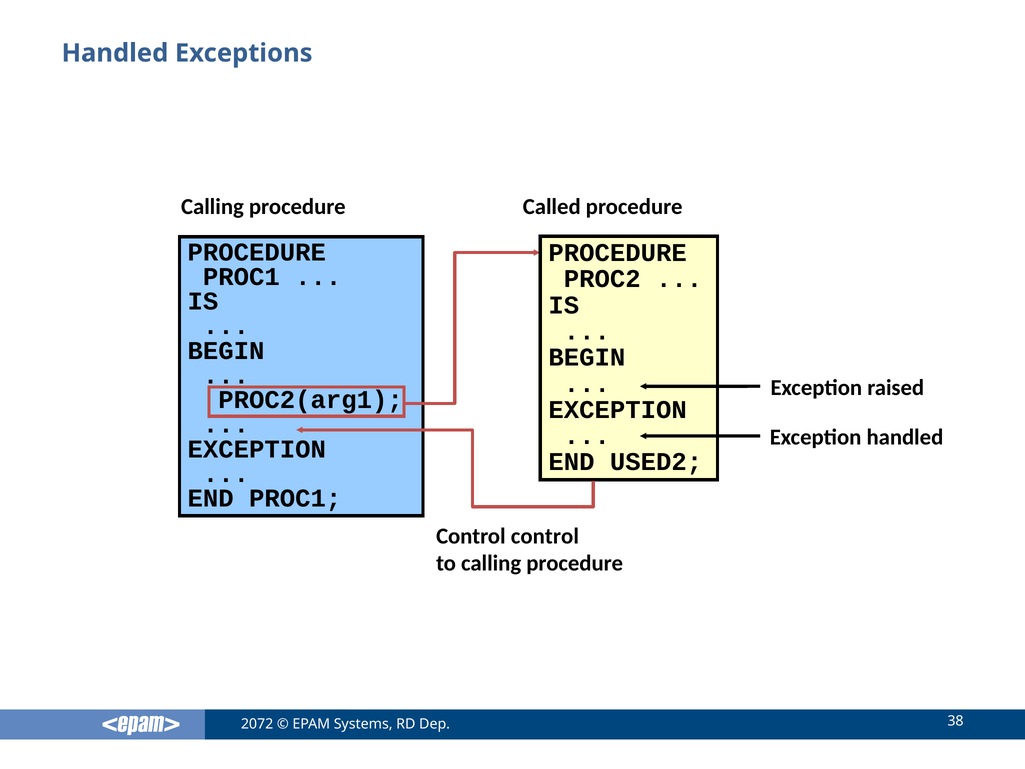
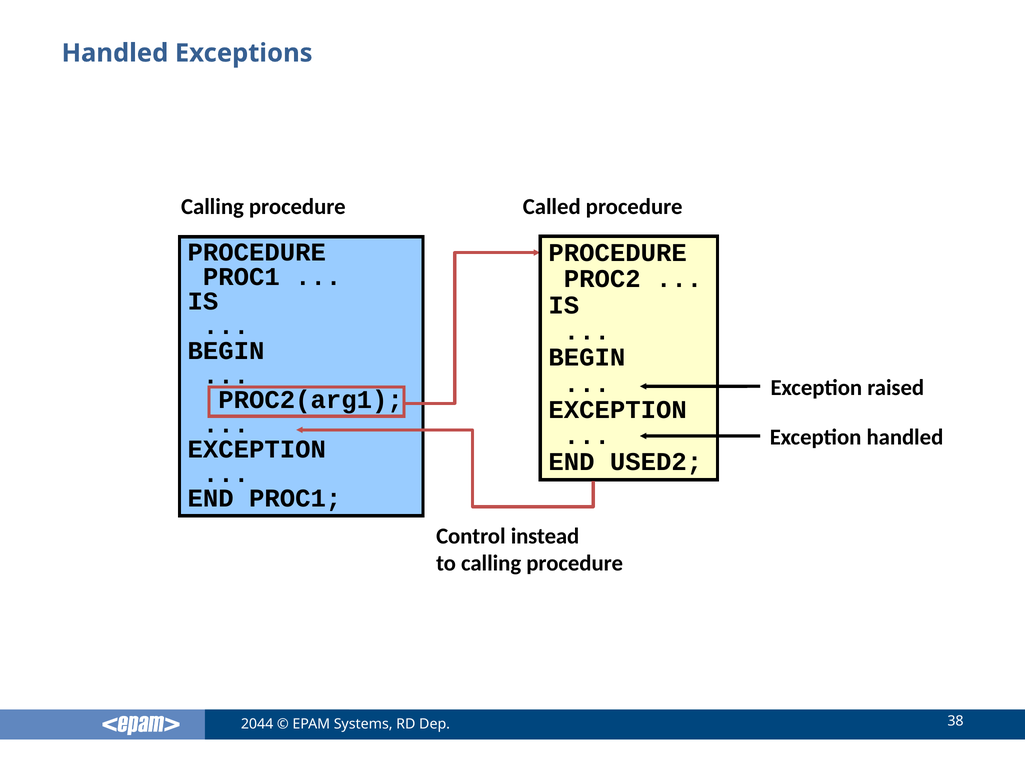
Control control: control -> instead
2072: 2072 -> 2044
